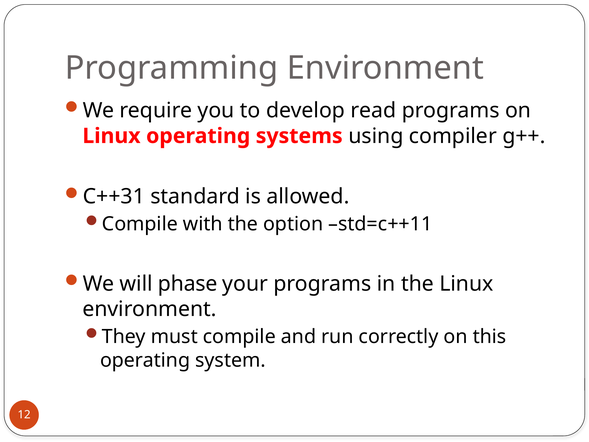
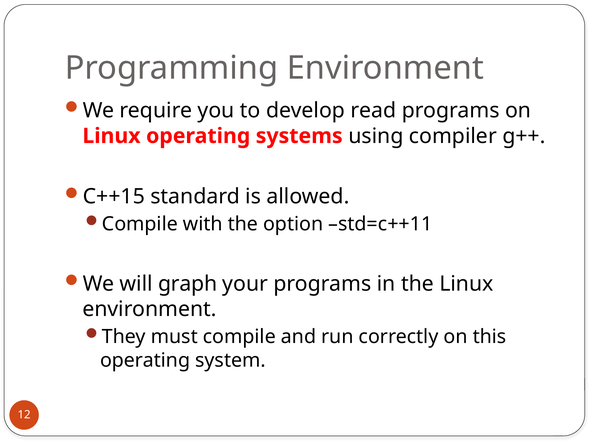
C++31: C++31 -> C++15
phase: phase -> graph
